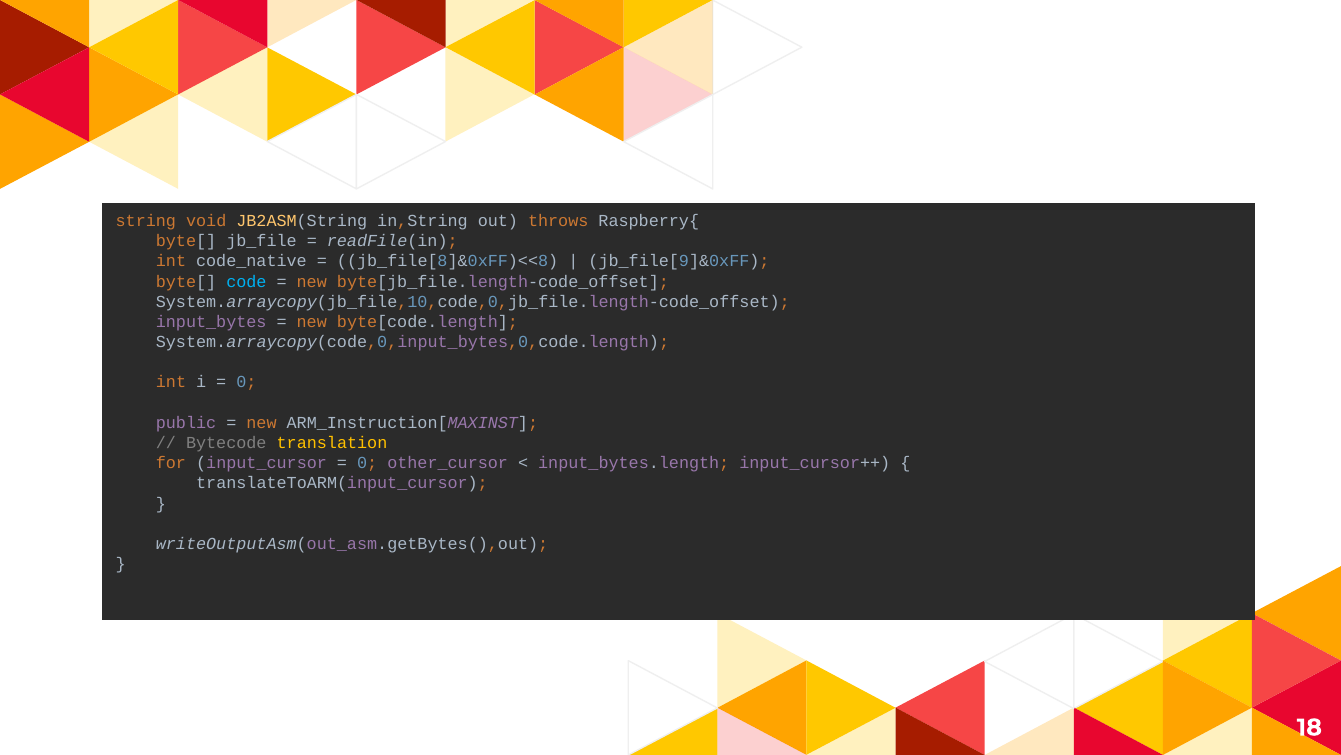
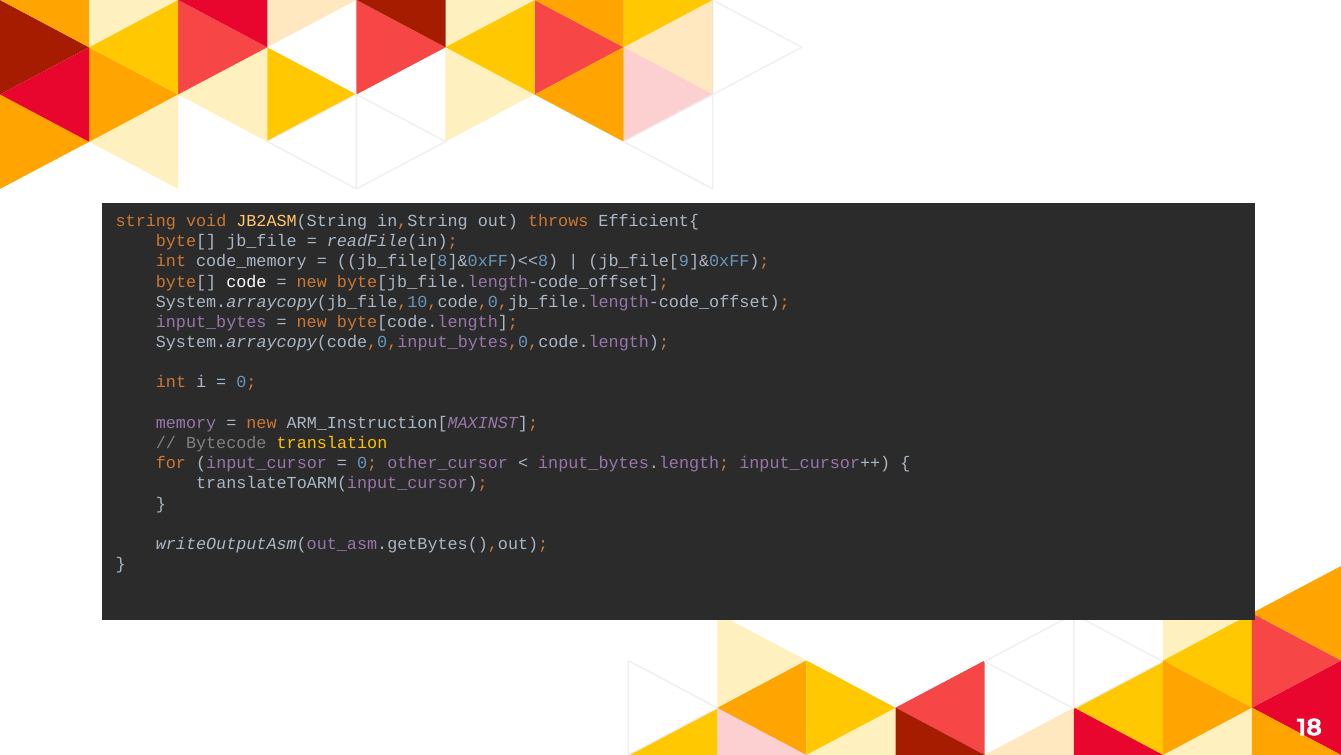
Raspberry{: Raspberry{ -> Efficient{
code_native: code_native -> code_memory
code colour: light blue -> white
public: public -> memory
